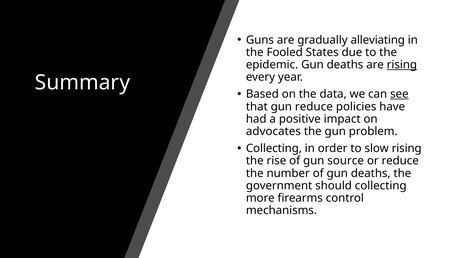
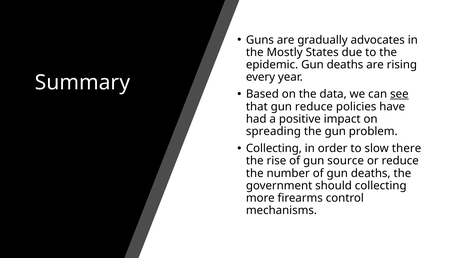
alleviating: alleviating -> advocates
Fooled: Fooled -> Mostly
rising at (402, 65) underline: present -> none
advocates: advocates -> spreading
slow rising: rising -> there
